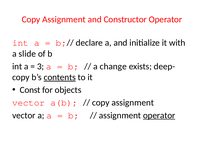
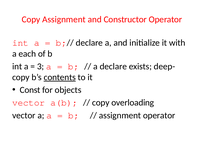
slide: slide -> each
a change: change -> declare
assignment at (133, 103): assignment -> overloading
operator at (159, 115) underline: present -> none
